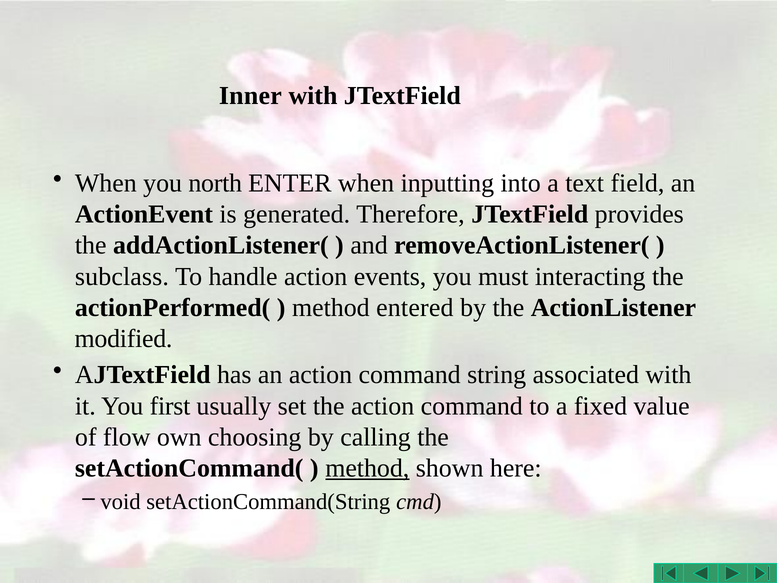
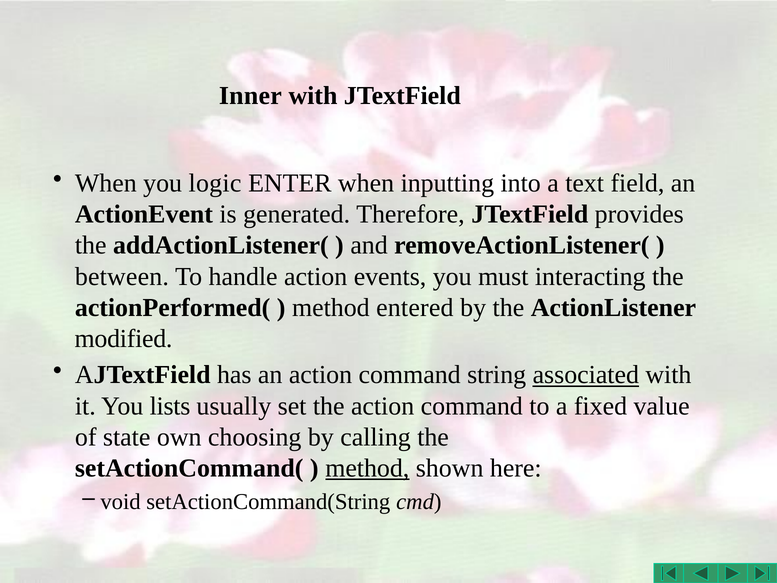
north: north -> logic
subclass: subclass -> between
associated underline: none -> present
first: first -> lists
flow: flow -> state
